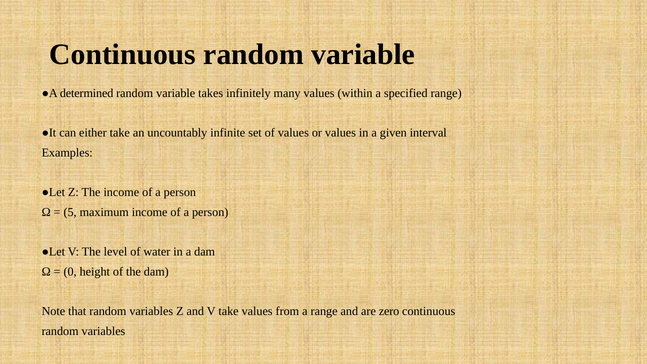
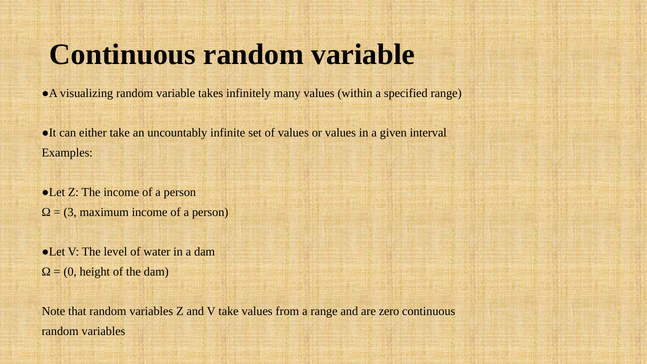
determined: determined -> visualizing
5: 5 -> 3
